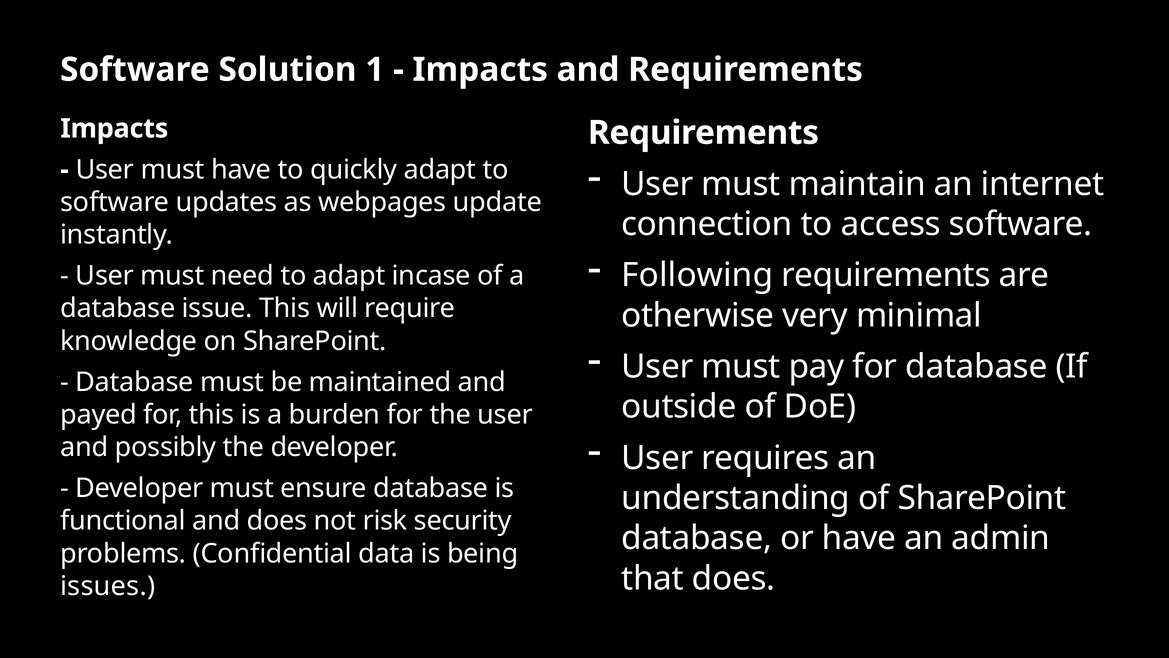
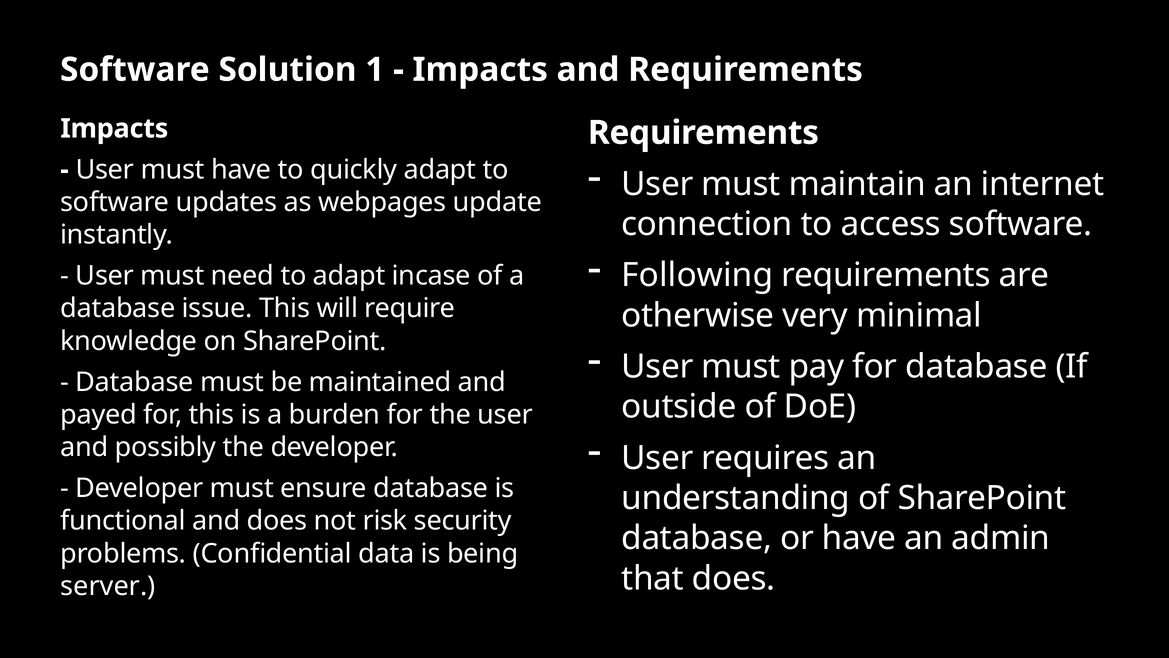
issues: issues -> server
